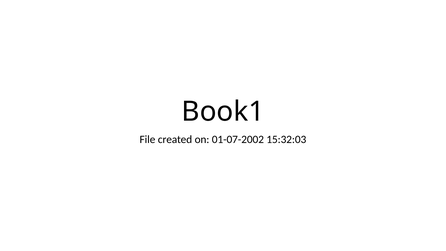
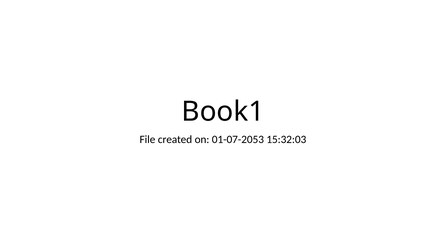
01-07-2002: 01-07-2002 -> 01-07-2053
